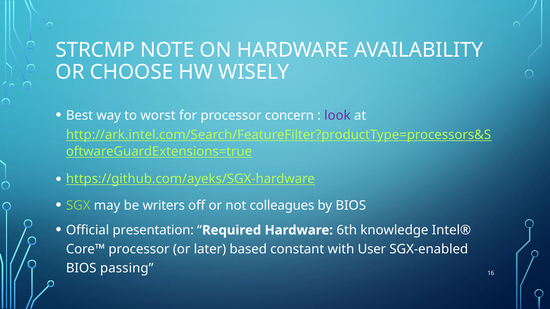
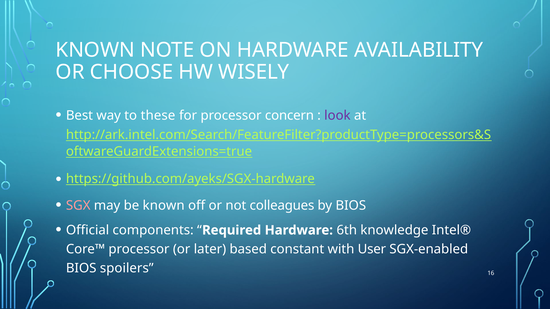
STRCMP at (95, 50): STRCMP -> KNOWN
worst: worst -> these
SGX colour: light green -> pink
be writers: writers -> known
presentation: presentation -> components
passing: passing -> spoilers
